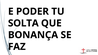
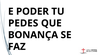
SOLTA: SOLTA -> PEDES
